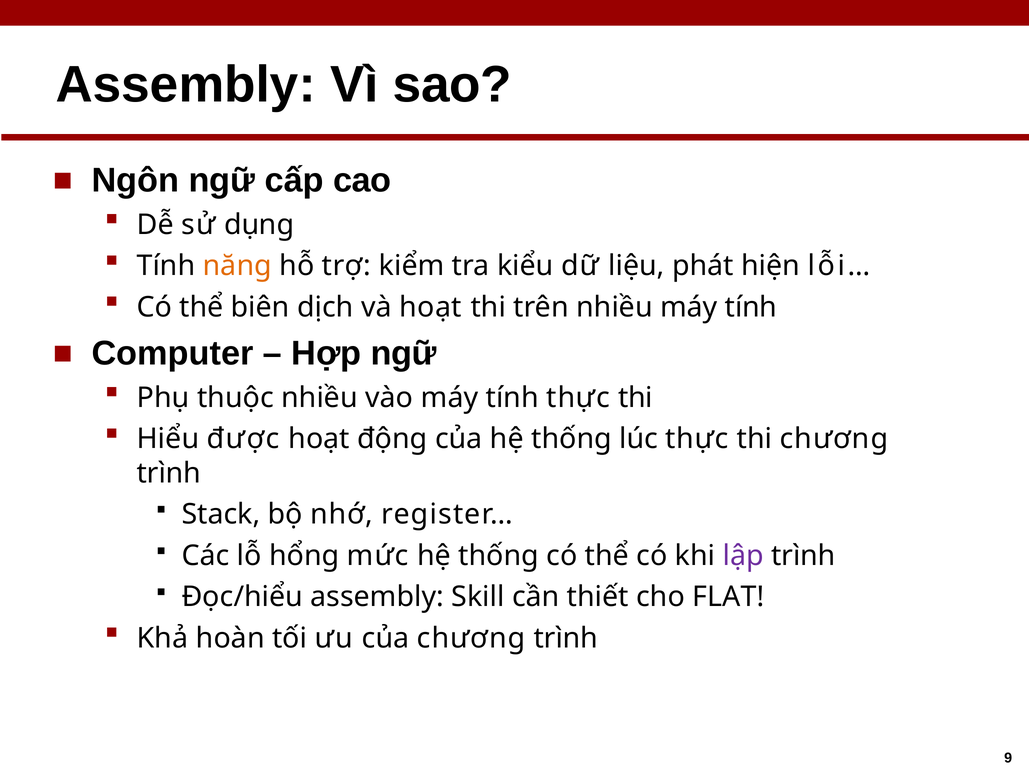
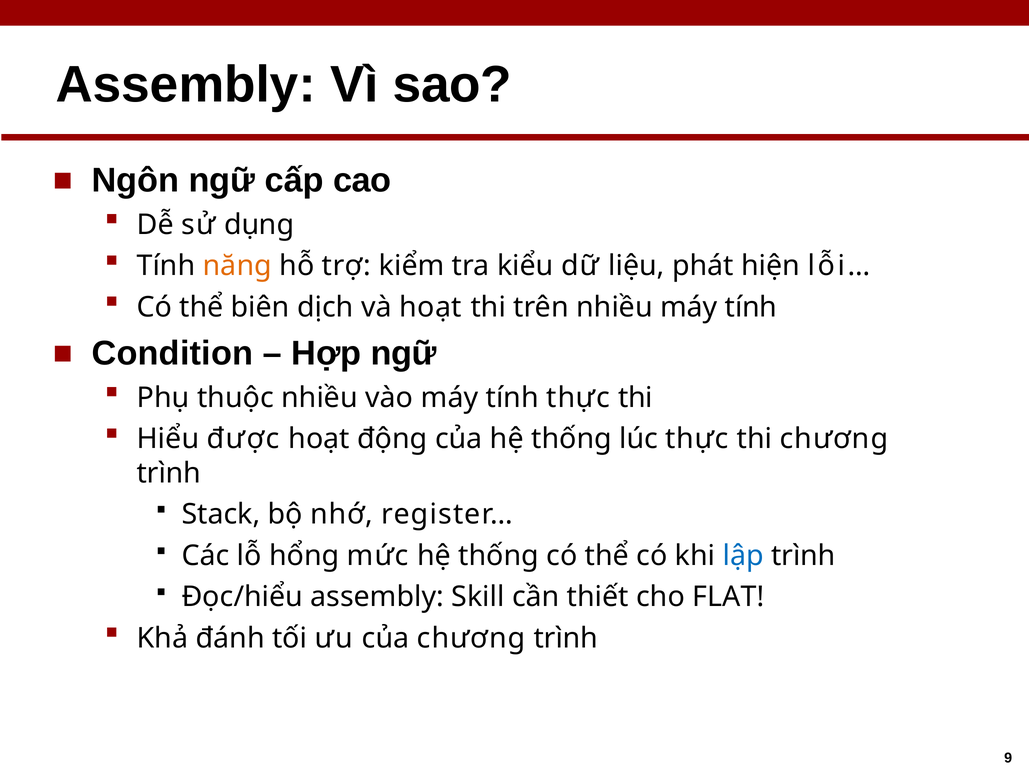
Computer: Computer -> Condition
lập colour: purple -> blue
hoàn: hoàn -> đánh
